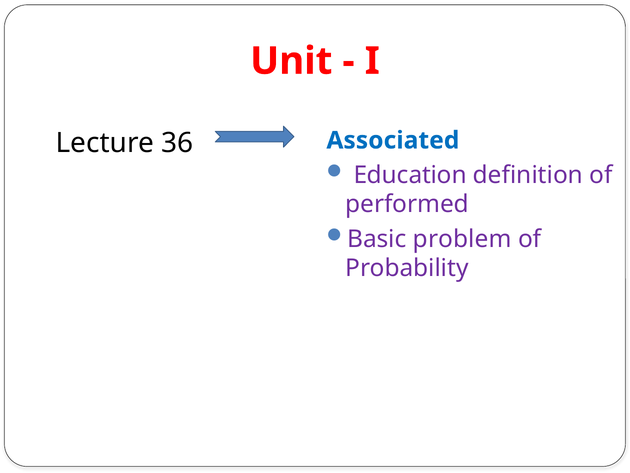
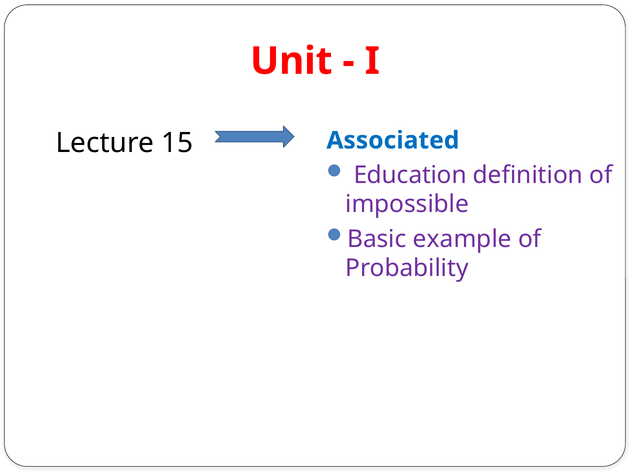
36: 36 -> 15
performed: performed -> impossible
problem: problem -> example
